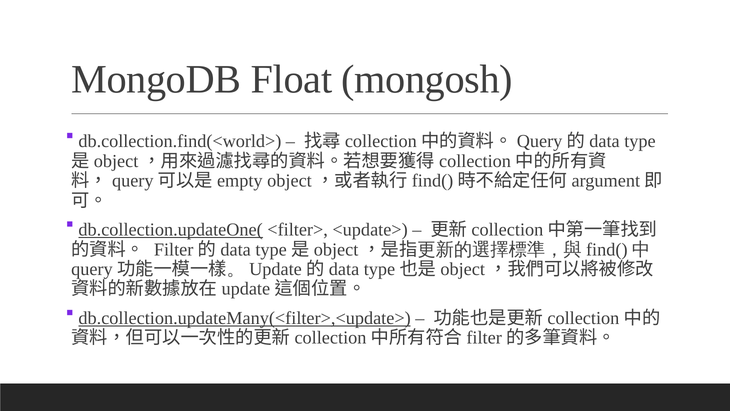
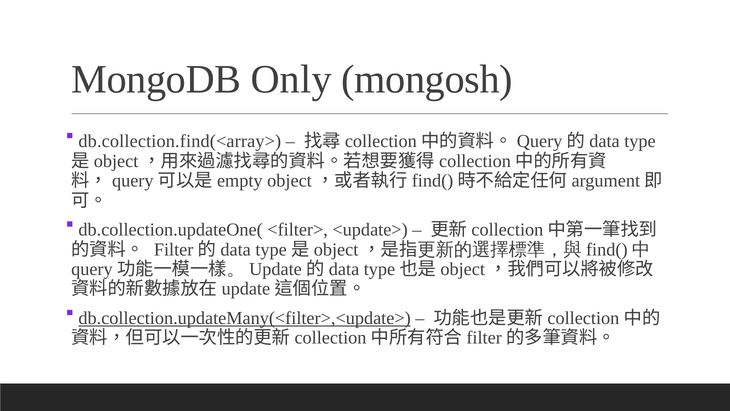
Float: Float -> Only
db.collection.find(<world>: db.collection.find(<world> -> db.collection.find(<array>
db.collection.updateOne( underline: present -> none
